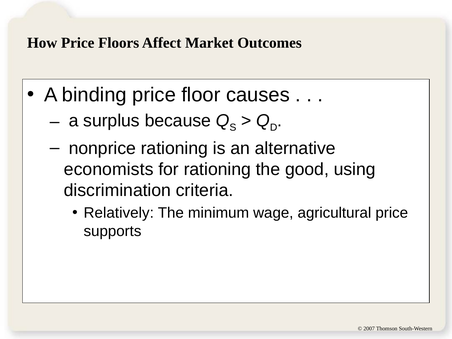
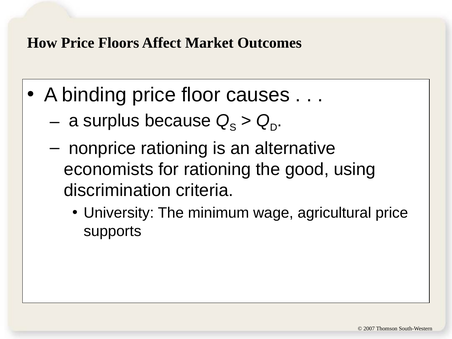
Relatively: Relatively -> University
